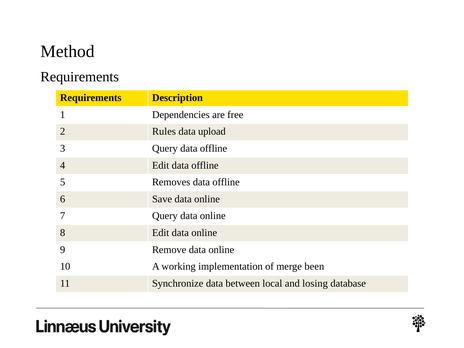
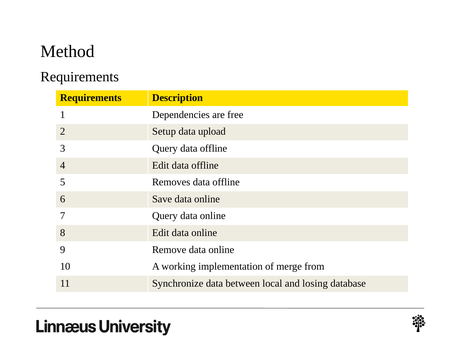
Rules: Rules -> Setup
been: been -> from
